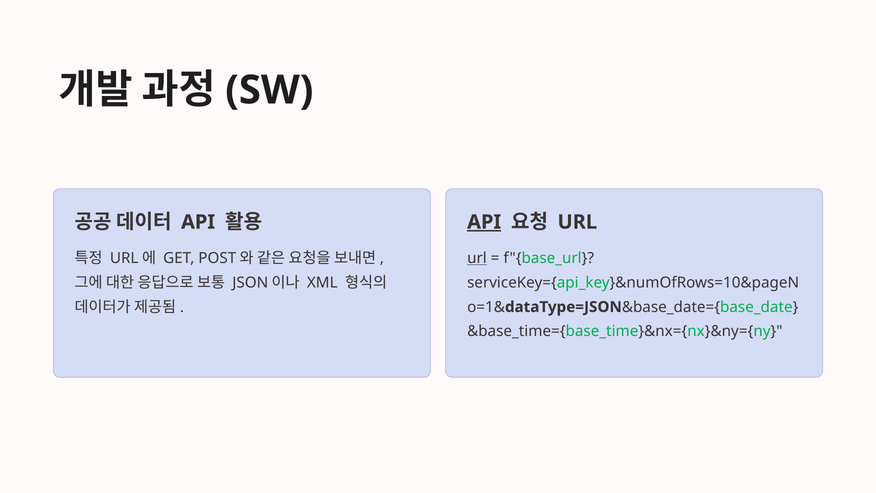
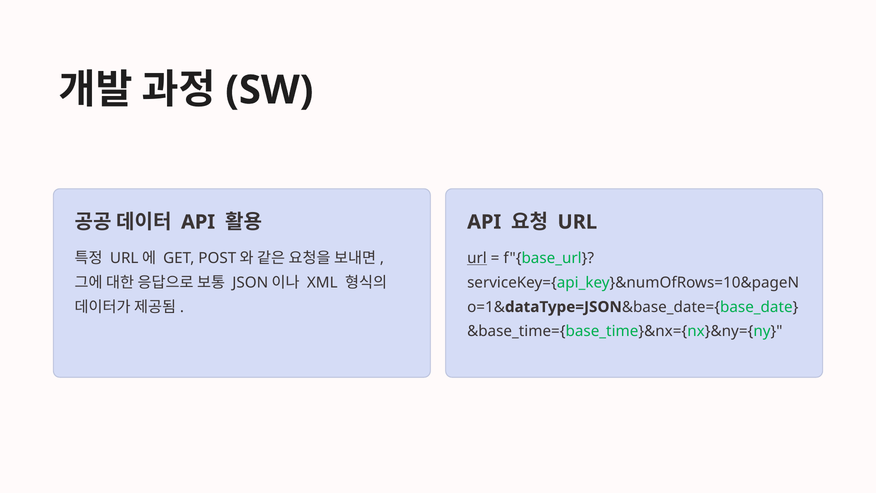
API at (484, 222) underline: present -> none
